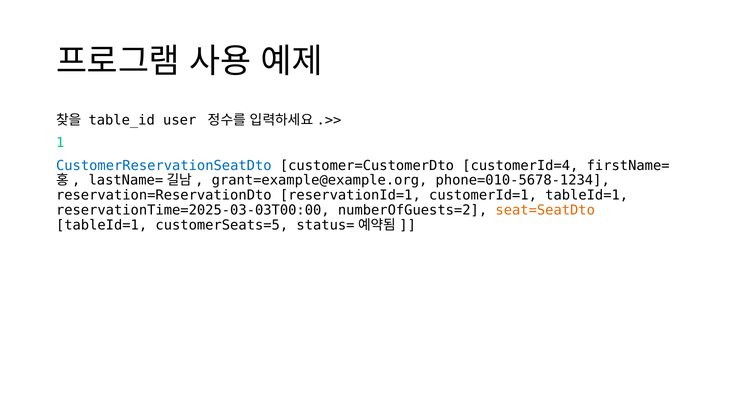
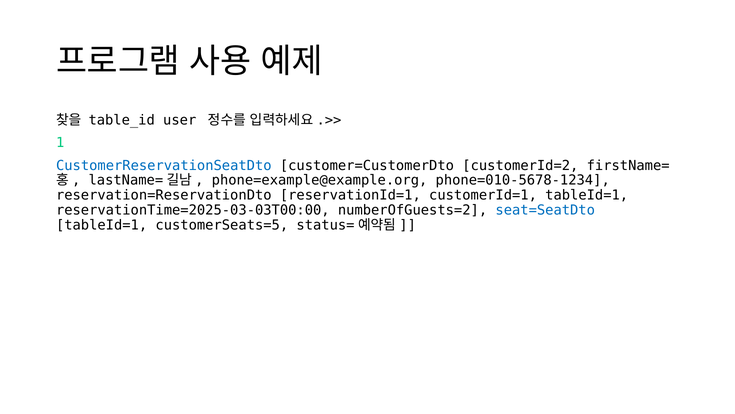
customerId=4: customerId=4 -> customerId=2
grant=example@example.org: grant=example@example.org -> phone=example@example.org
seat=SeatDto colour: orange -> blue
